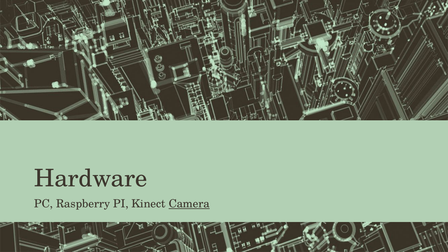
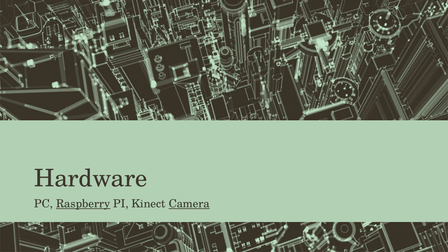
Raspberry underline: none -> present
